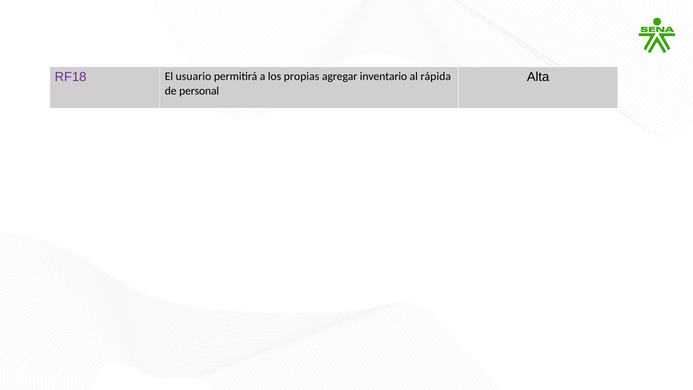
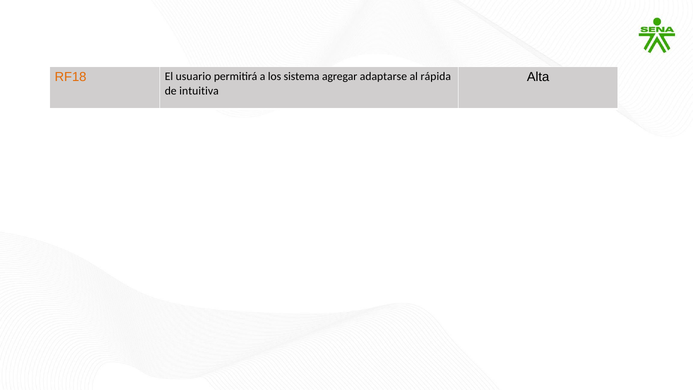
RF18 colour: purple -> orange
propias: propias -> sistema
inventario: inventario -> adaptarse
personal: personal -> intuitiva
